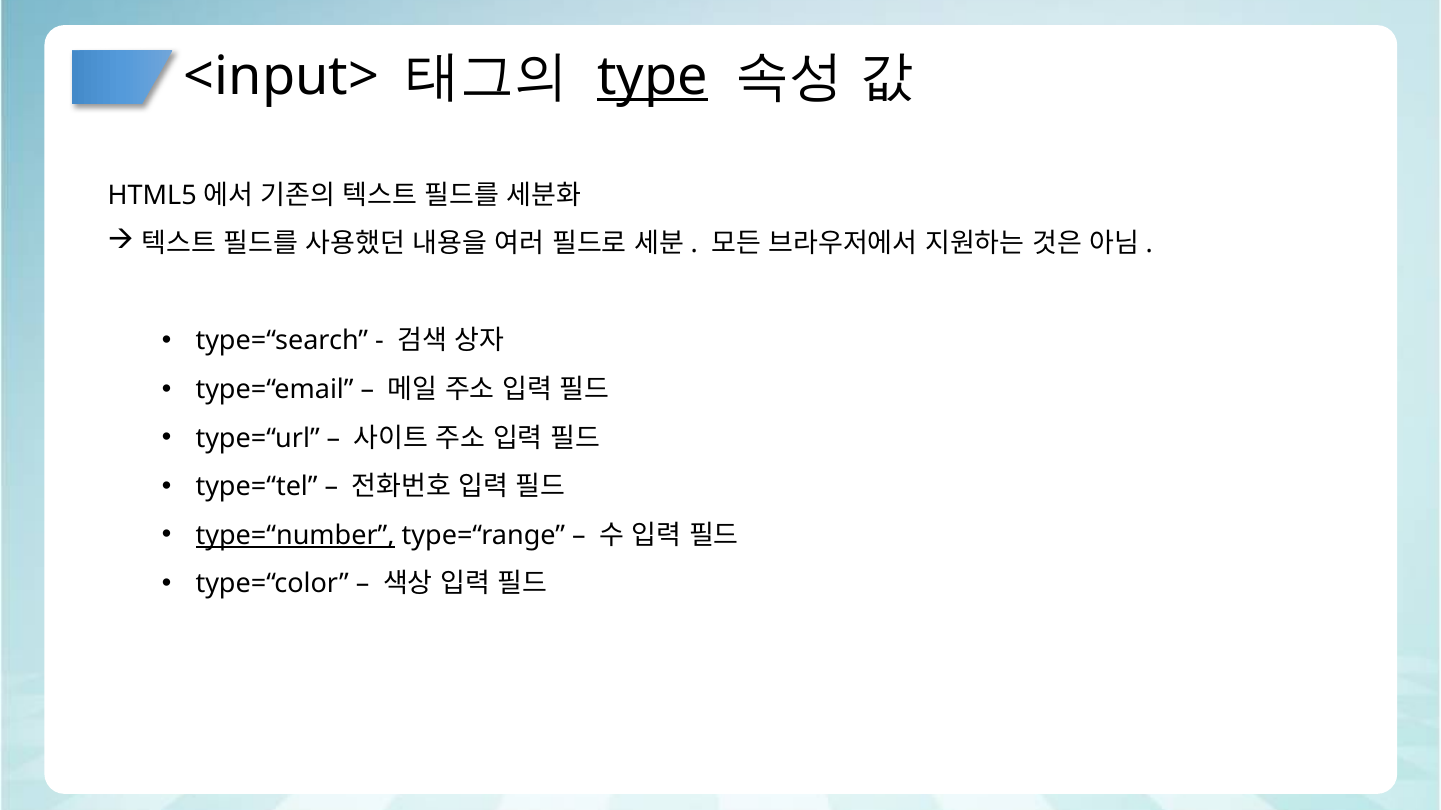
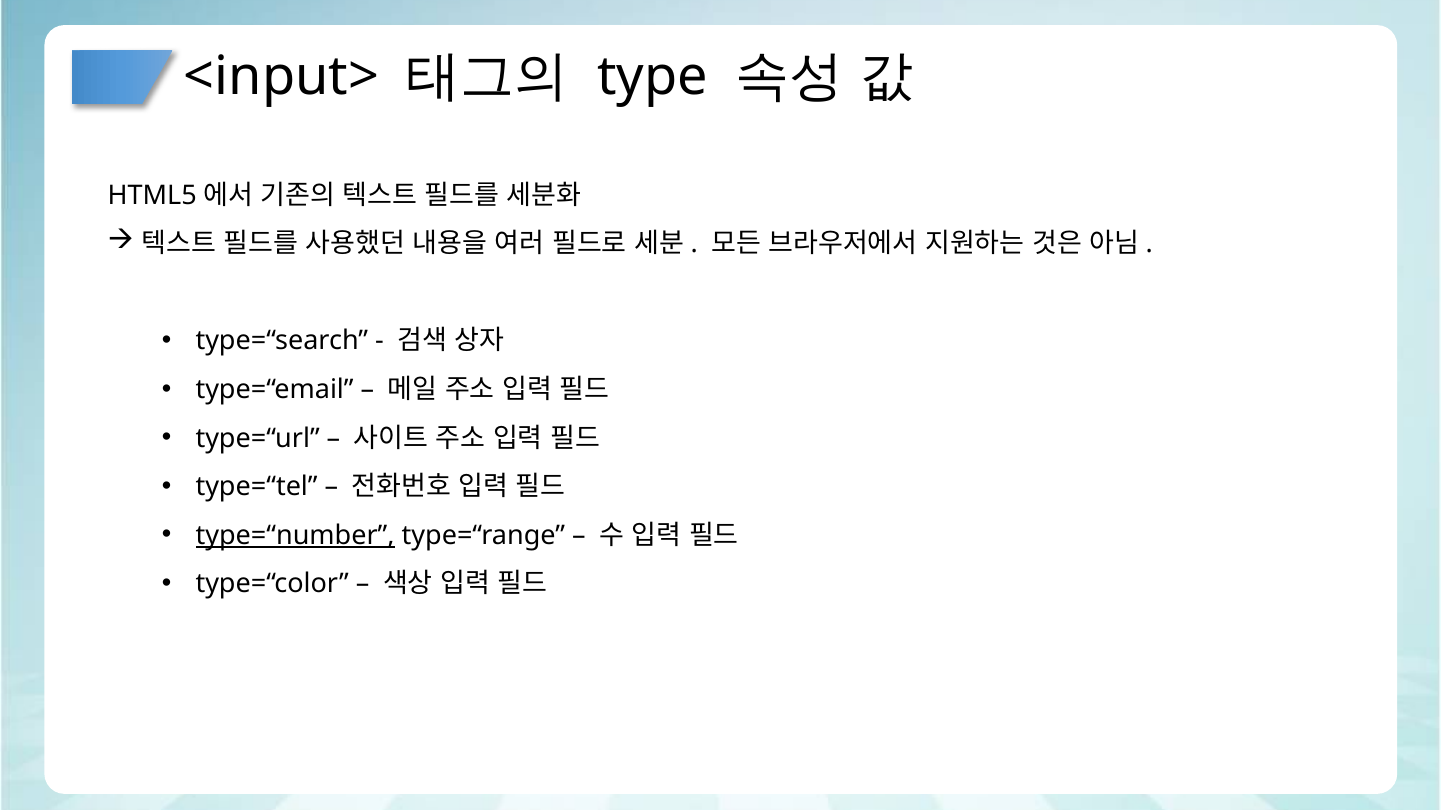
type underline: present -> none
